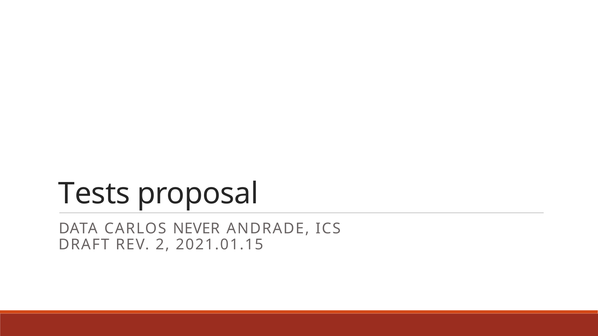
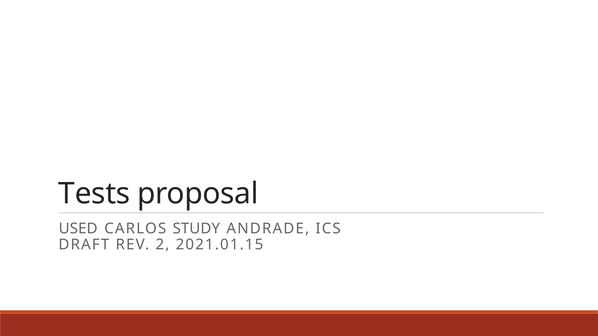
DATA: DATA -> USED
NEVER: NEVER -> STUDY
